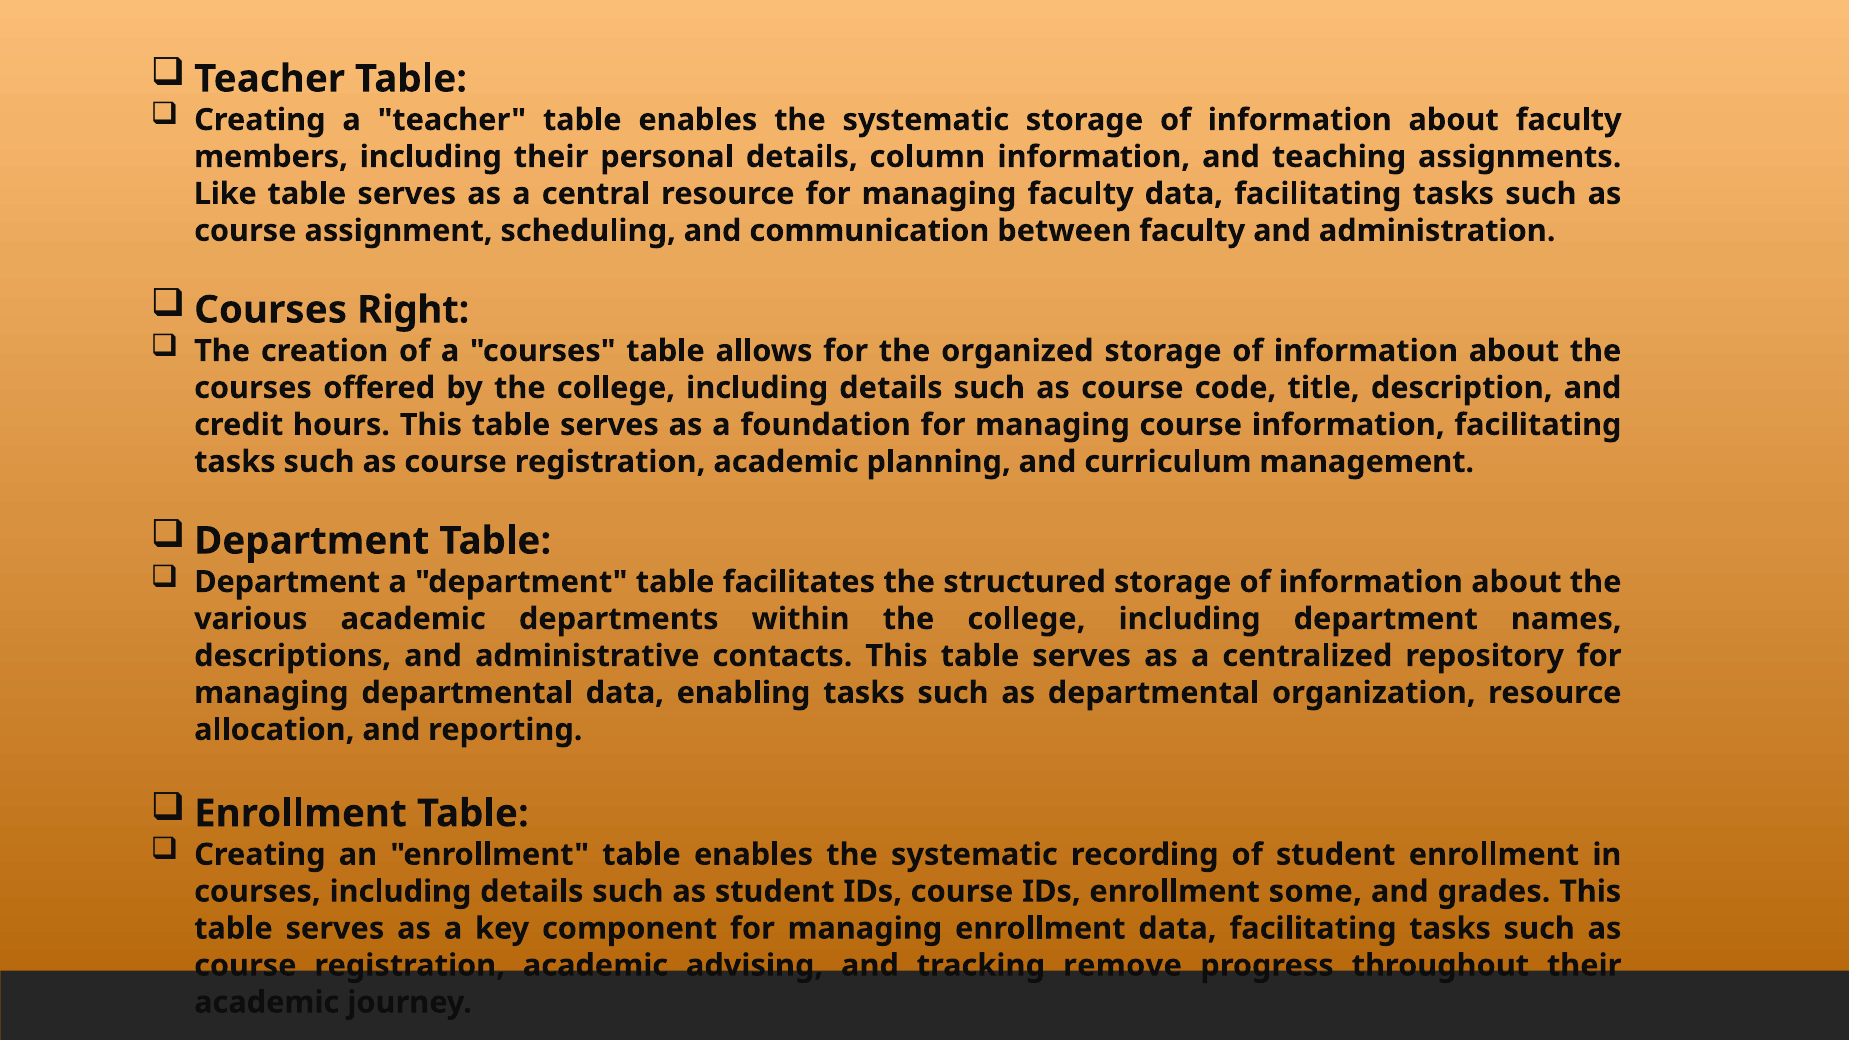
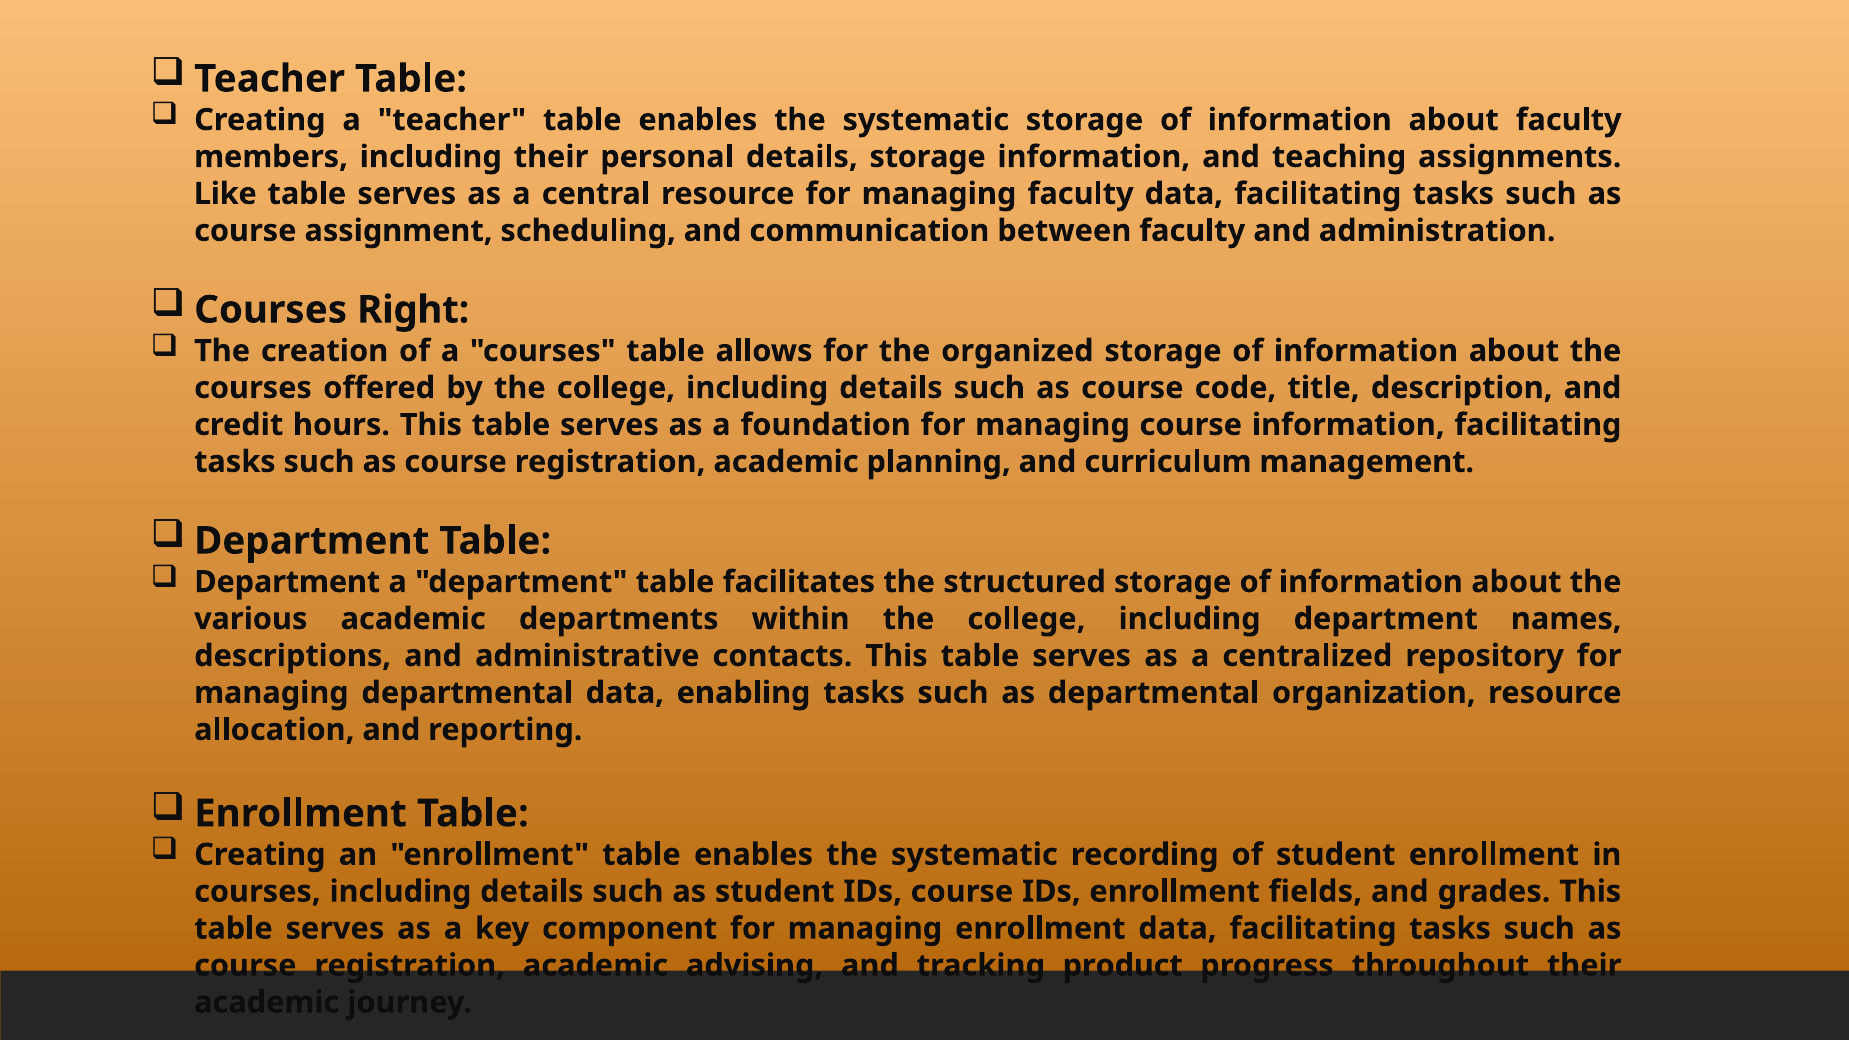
details column: column -> storage
some: some -> fields
remove: remove -> product
